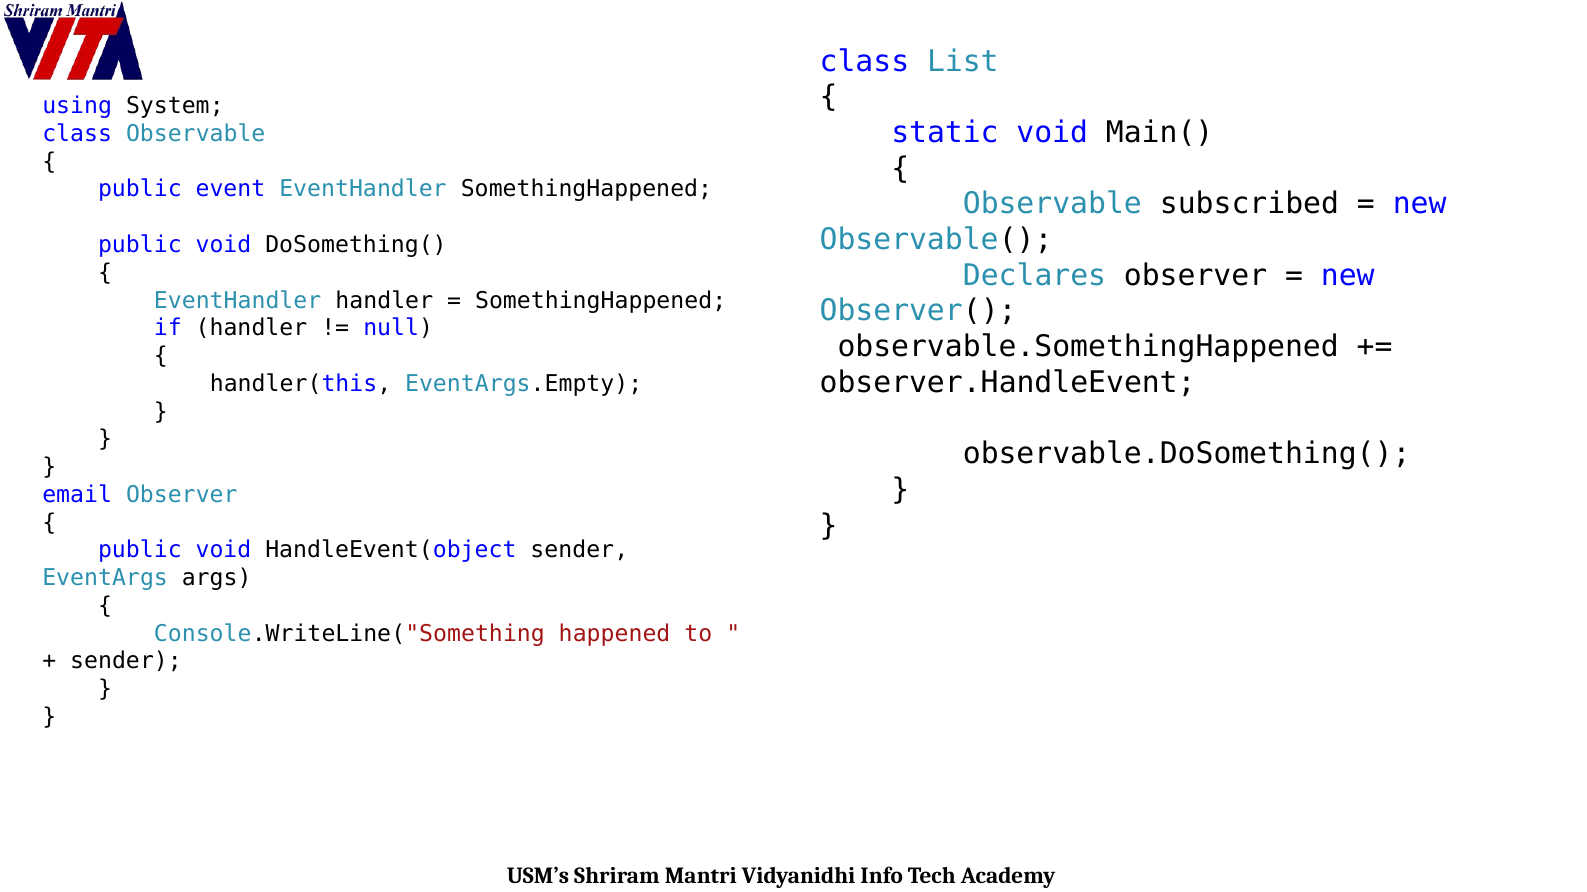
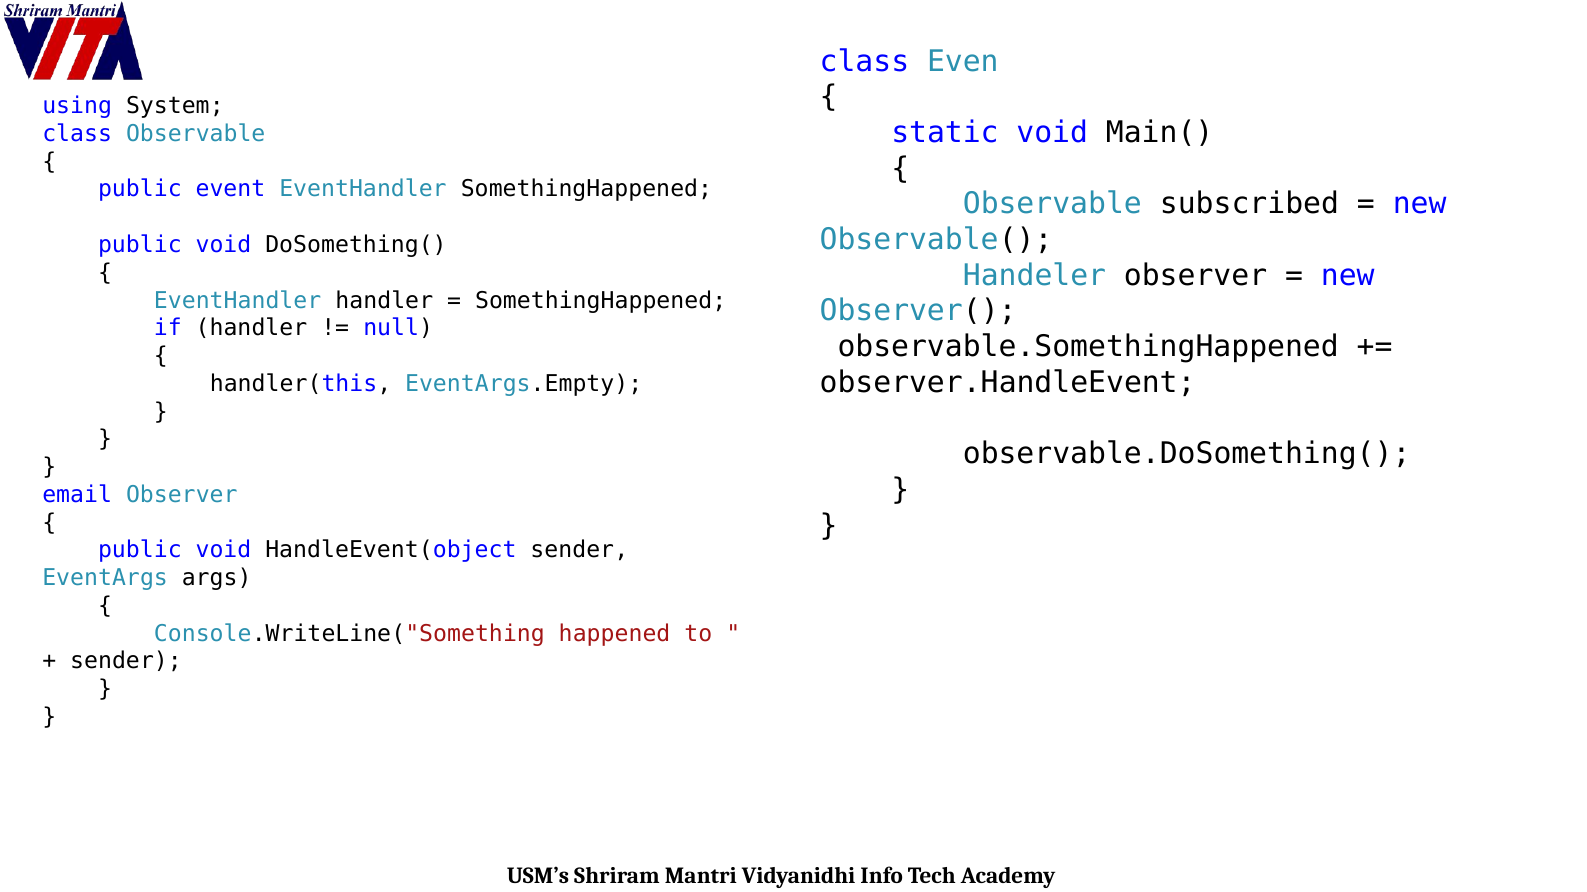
List: List -> Even
Declares: Declares -> Handeler
